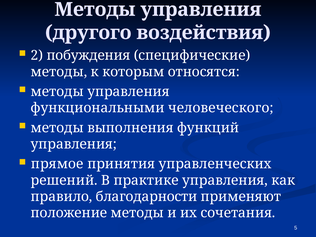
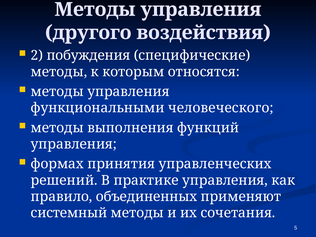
прямое: прямое -> формах
благодарности: благодарности -> объединенных
положение: положение -> системный
